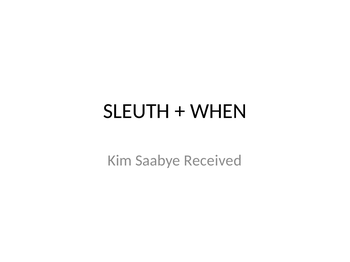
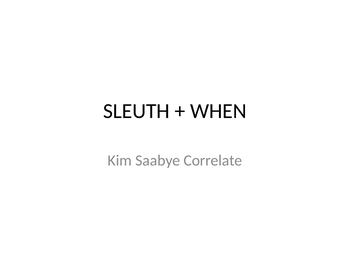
Received: Received -> Correlate
